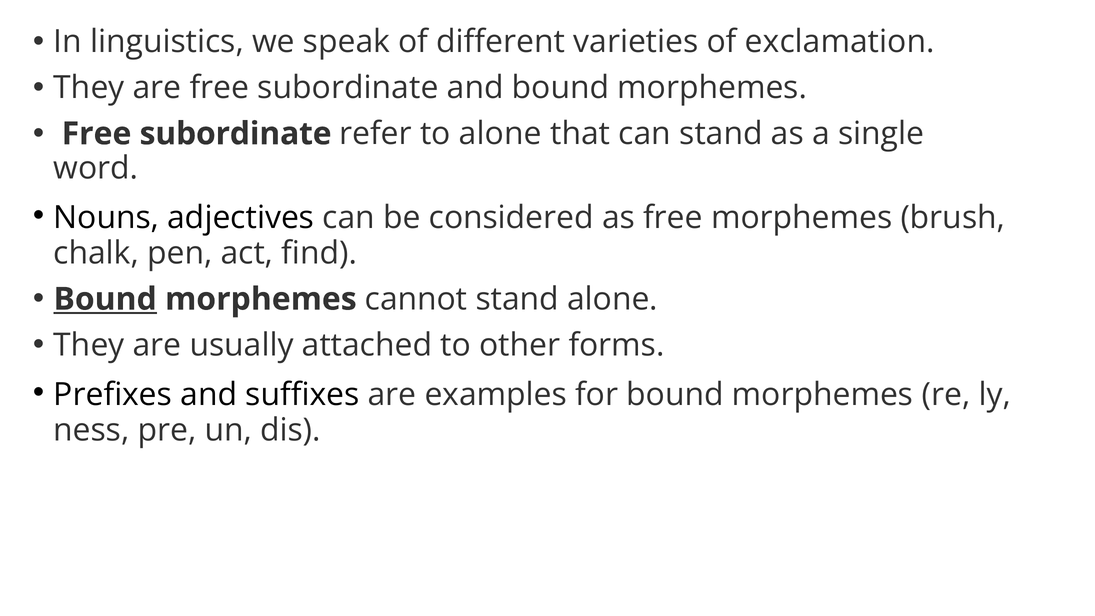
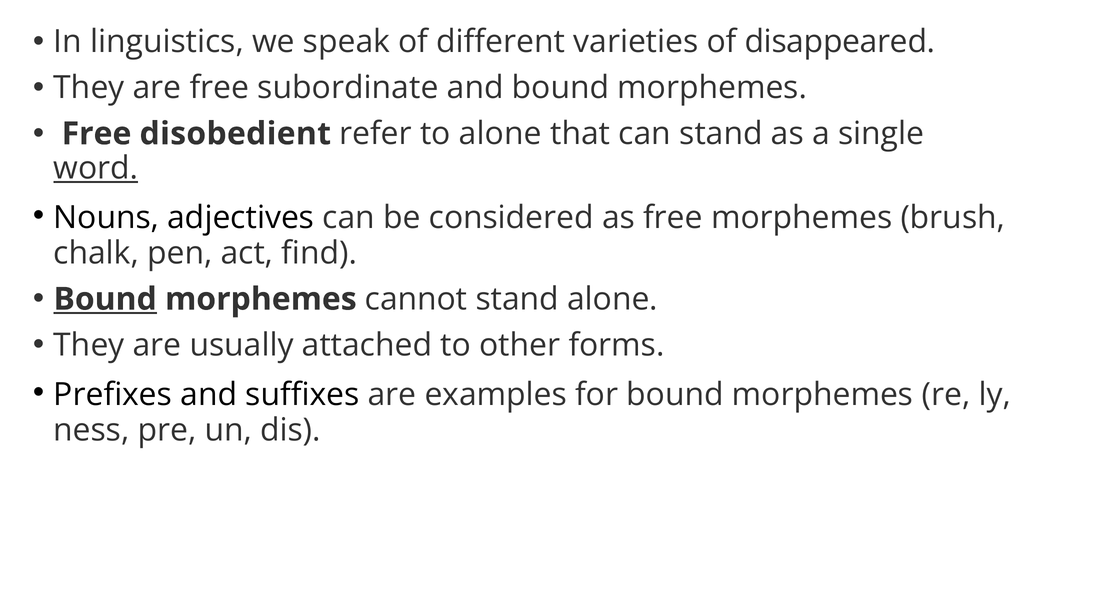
exclamation: exclamation -> disappeared
subordinate at (236, 134): subordinate -> disobedient
word underline: none -> present
